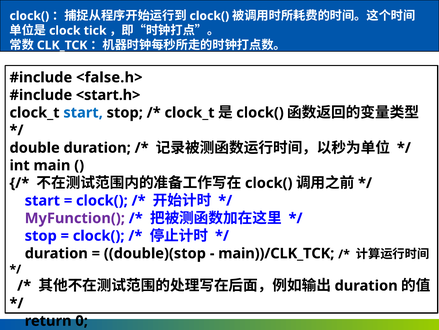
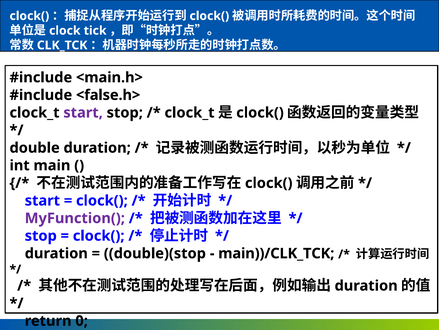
<false.h>: <false.h> -> <main.h>
<start.h>: <start.h> -> <false.h>
start at (83, 112) colour: blue -> purple
